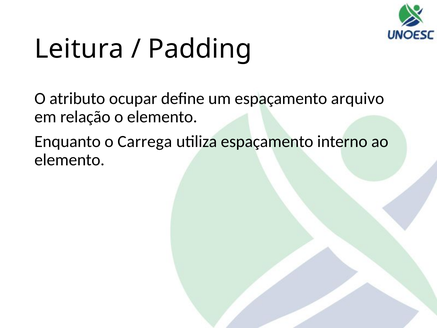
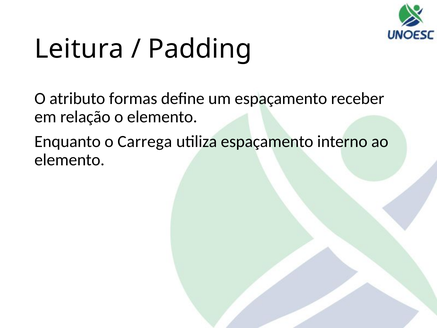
ocupar: ocupar -> formas
arquivo: arquivo -> receber
